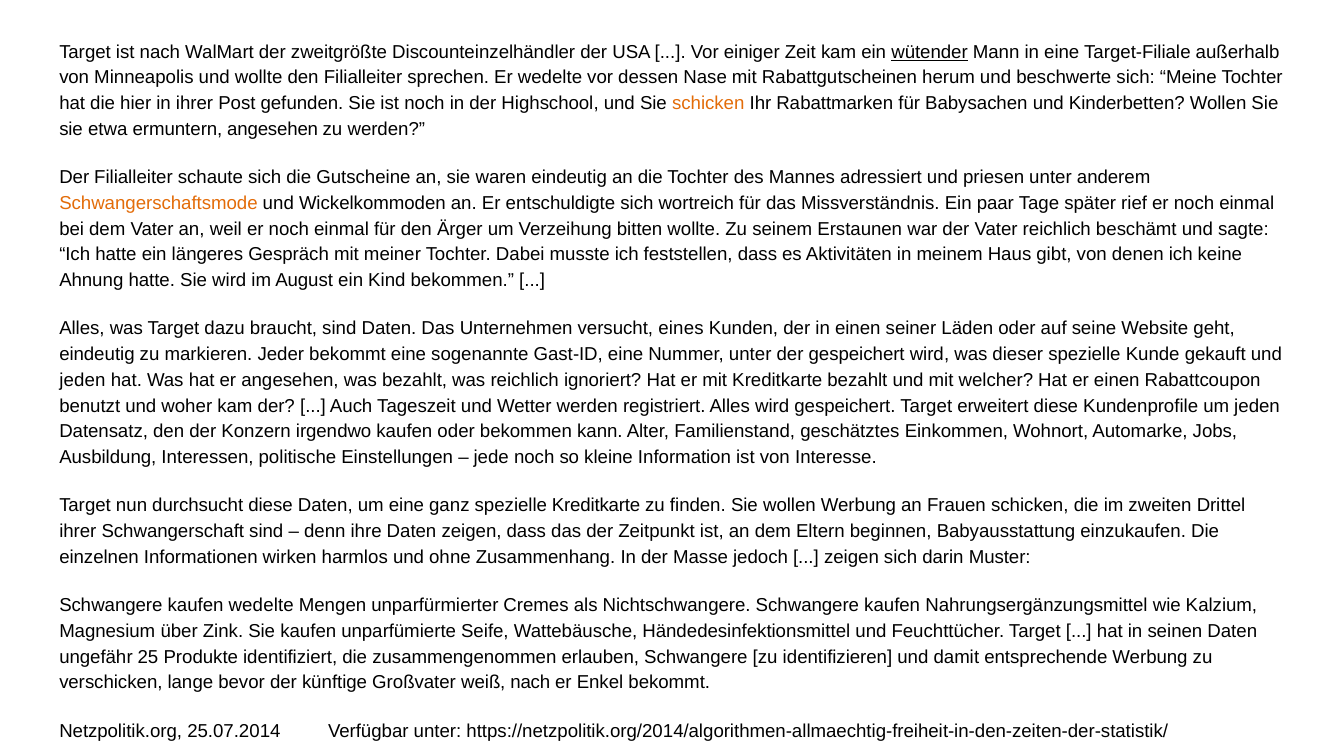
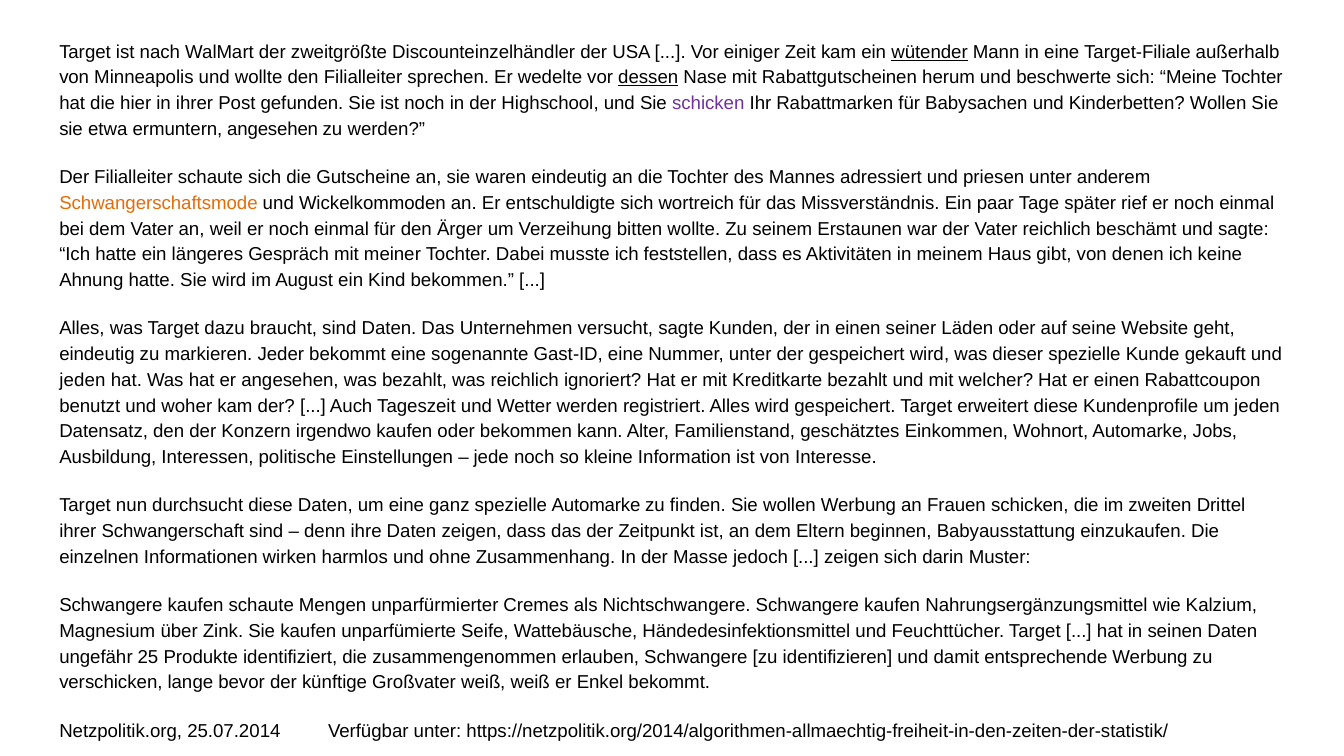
dessen underline: none -> present
schicken at (708, 104) colour: orange -> purple
versucht eines: eines -> sagte
spezielle Kreditkarte: Kreditkarte -> Automarke
kaufen wedelte: wedelte -> schaute
weiß nach: nach -> weiß
